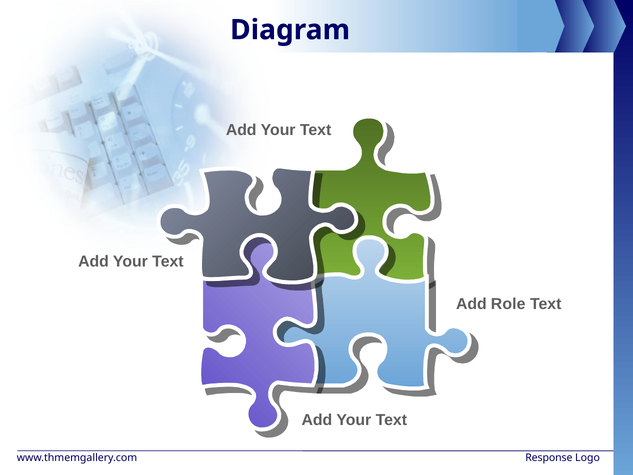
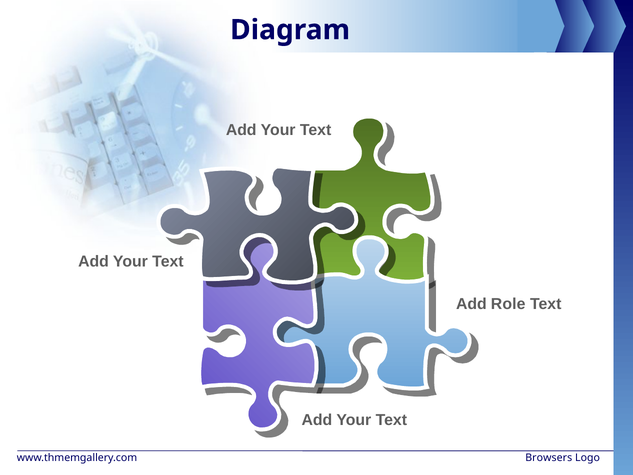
Response: Response -> Browsers
